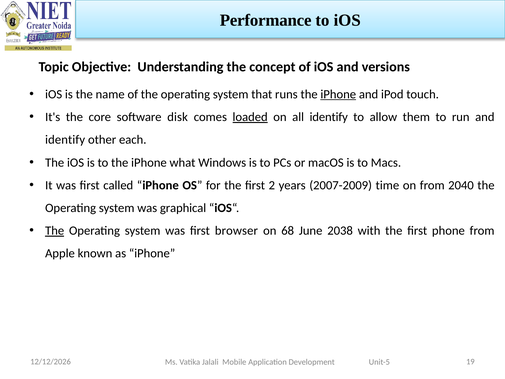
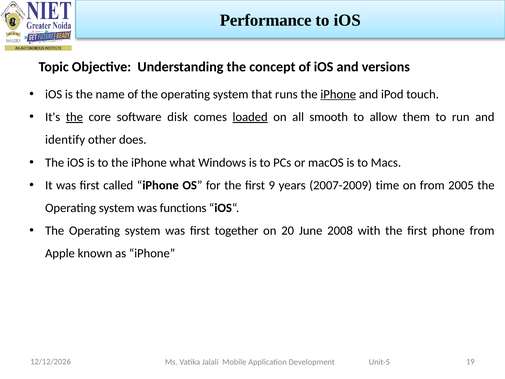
the at (74, 117) underline: none -> present
all identify: identify -> smooth
each: each -> does
2: 2 -> 9
2040: 2040 -> 2005
graphical: graphical -> functions
The at (55, 231) underline: present -> none
browser: browser -> together
68: 68 -> 20
2038: 2038 -> 2008
